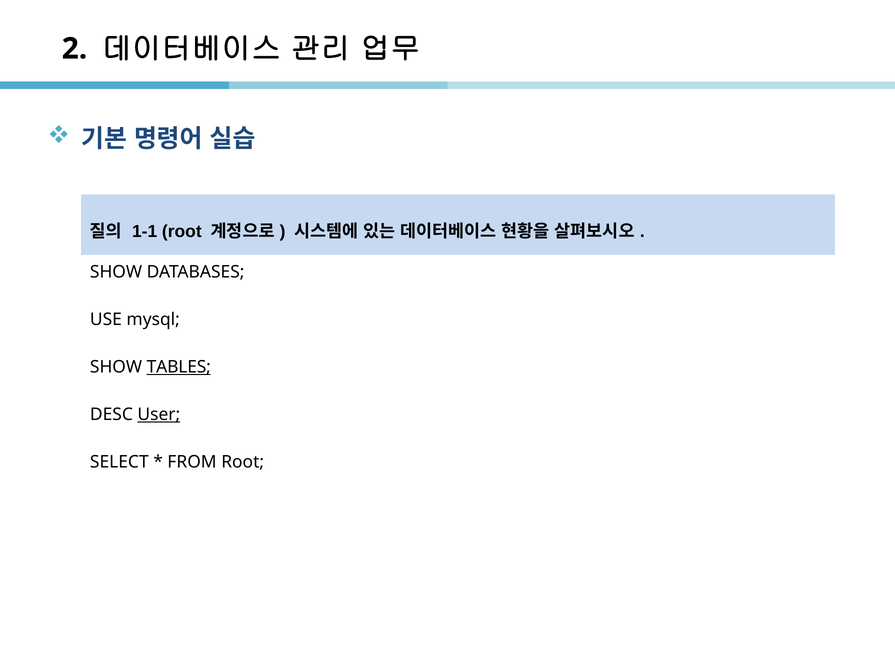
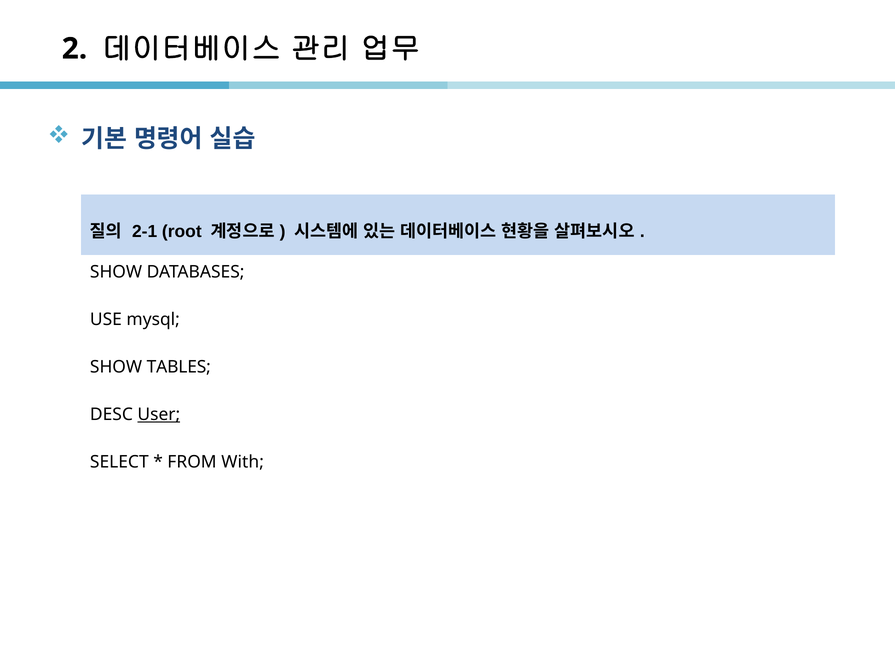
1-1: 1-1 -> 2-1
TABLES underline: present -> none
FROM Root: Root -> With
